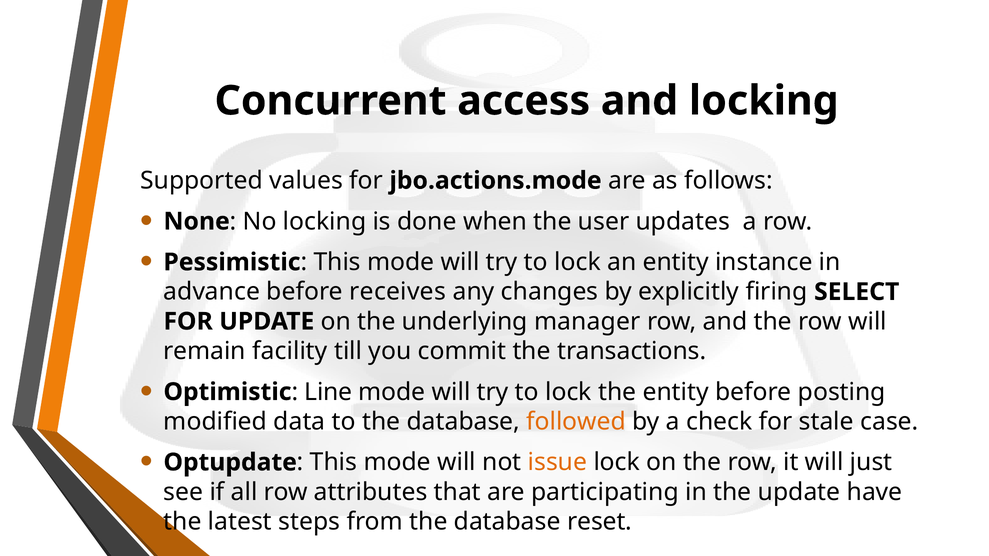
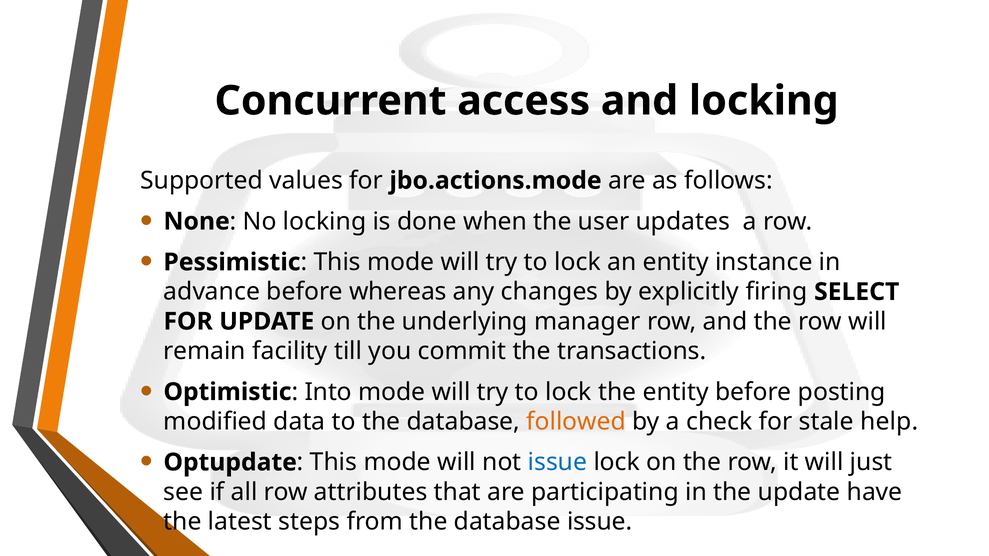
receives: receives -> whereas
Line: Line -> Into
case: case -> help
issue at (557, 463) colour: orange -> blue
database reset: reset -> issue
